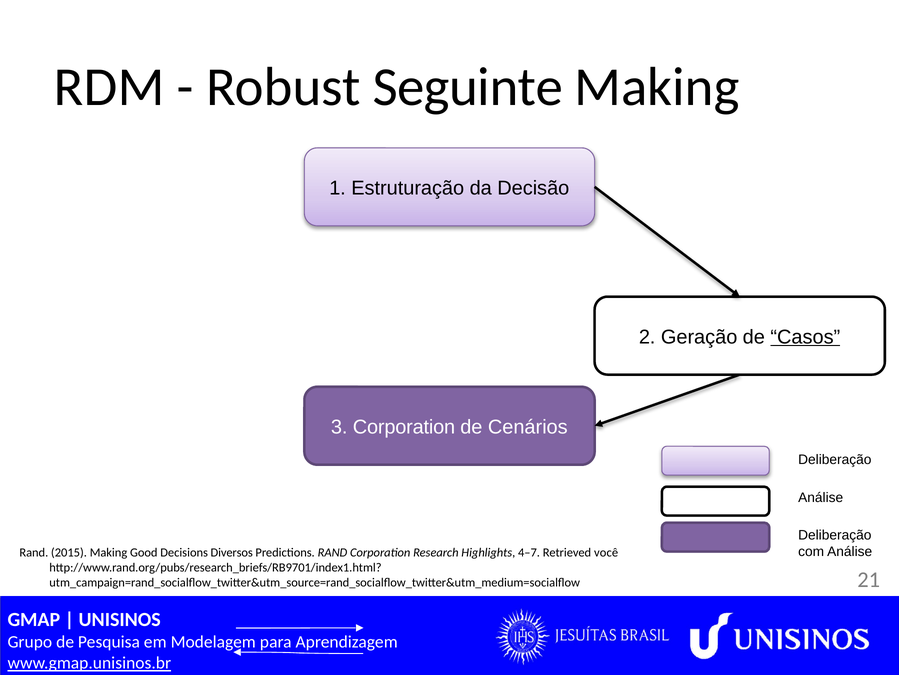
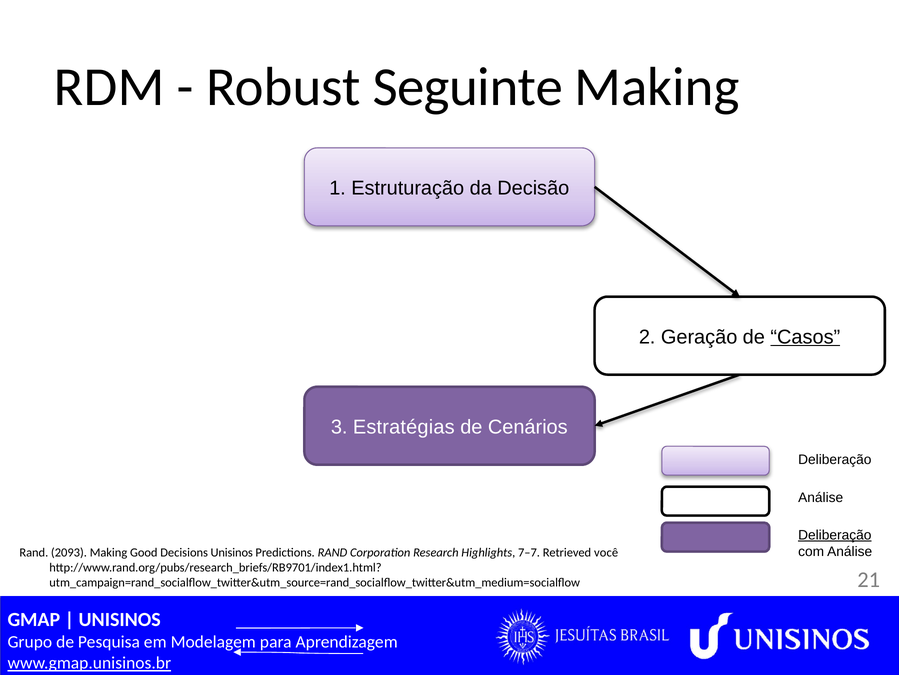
3 Corporation: Corporation -> Estratégias
Deliberação at (835, 535) underline: none -> present
2015: 2015 -> 2093
Decisions Diversos: Diversos -> Unisinos
4–7: 4–7 -> 7–7
